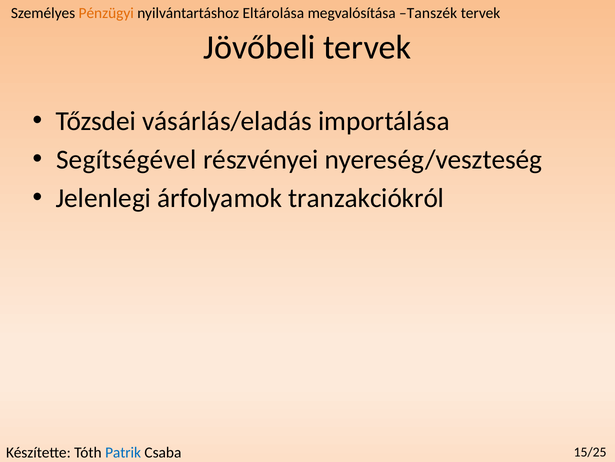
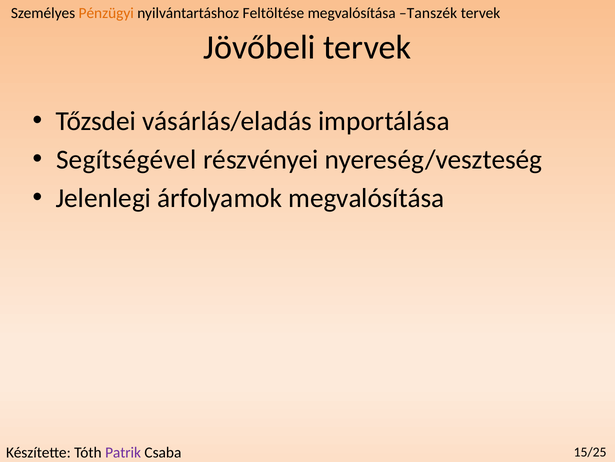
Eltárolása: Eltárolása -> Feltöltése
árfolyamok tranzakciókról: tranzakciókról -> megvalósítása
Patrik colour: blue -> purple
